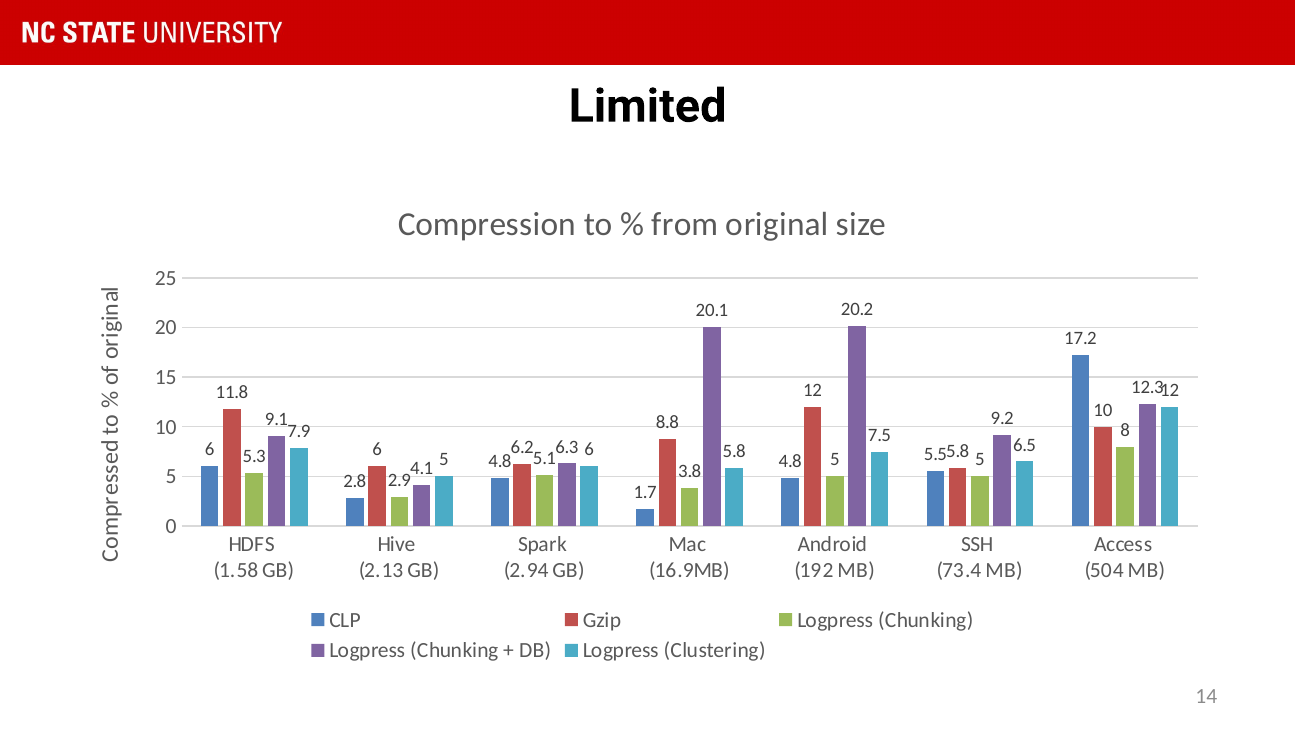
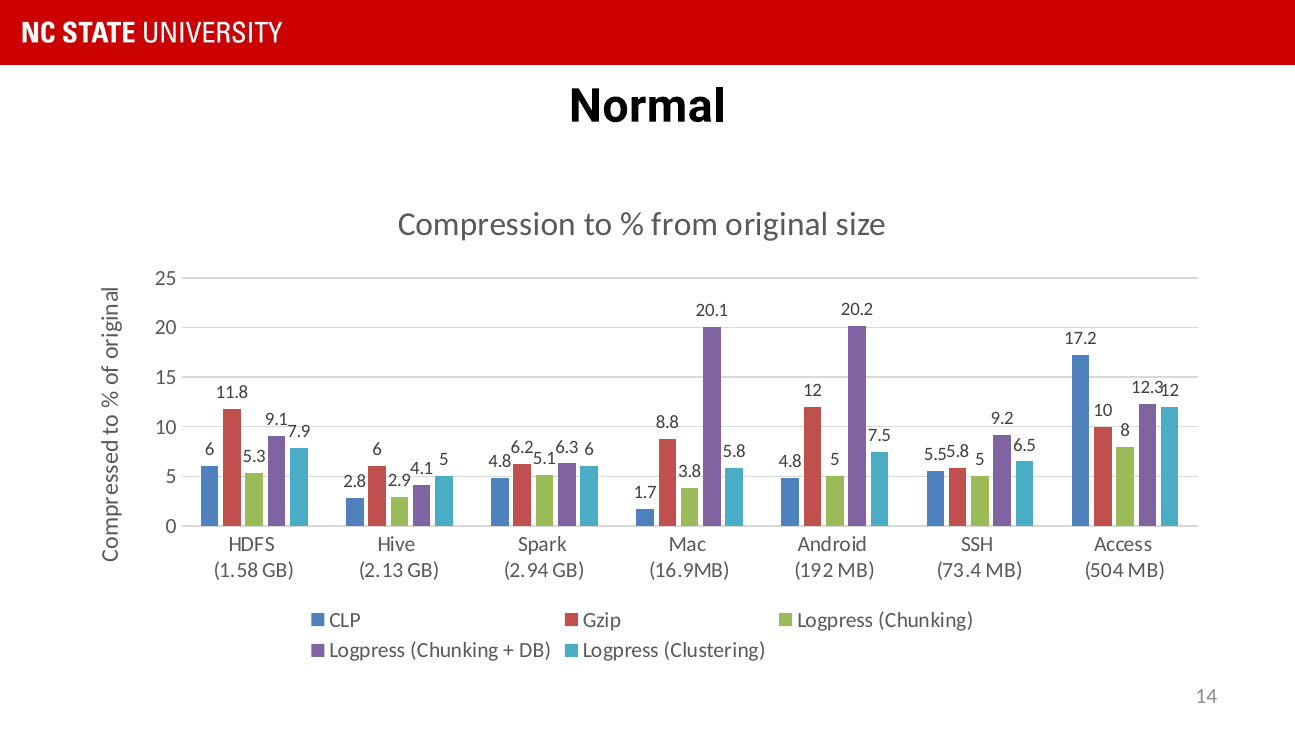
Limited: Limited -> Normal
